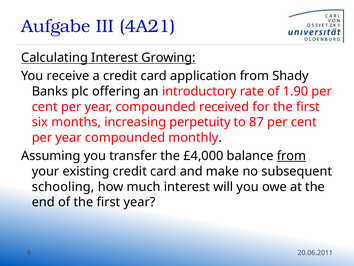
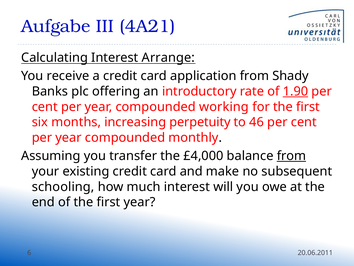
Growing: Growing -> Arrange
1.90 underline: none -> present
received: received -> working
87: 87 -> 46
